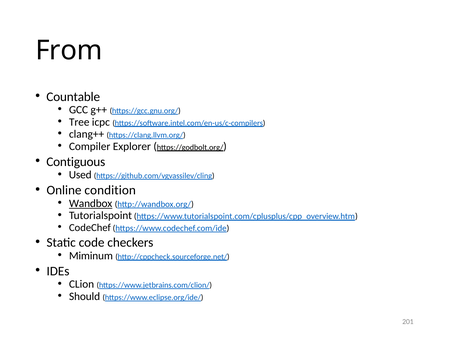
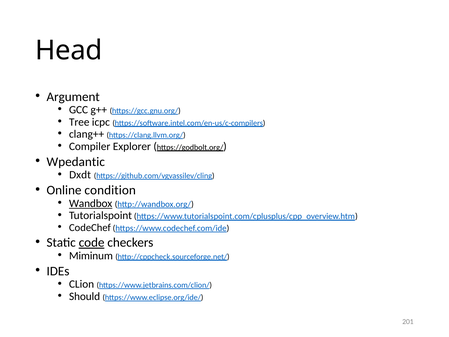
From: From -> Head
Countable: Countable -> Argument
Contiguous: Contiguous -> Wpedantic
Used: Used -> Dxdt
code underline: none -> present
